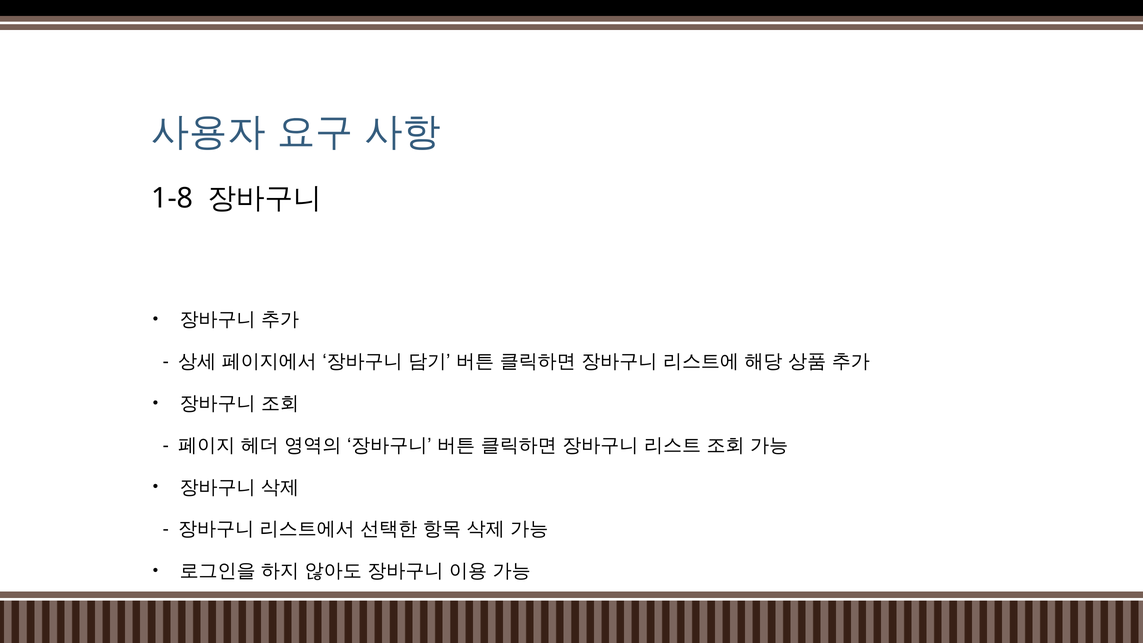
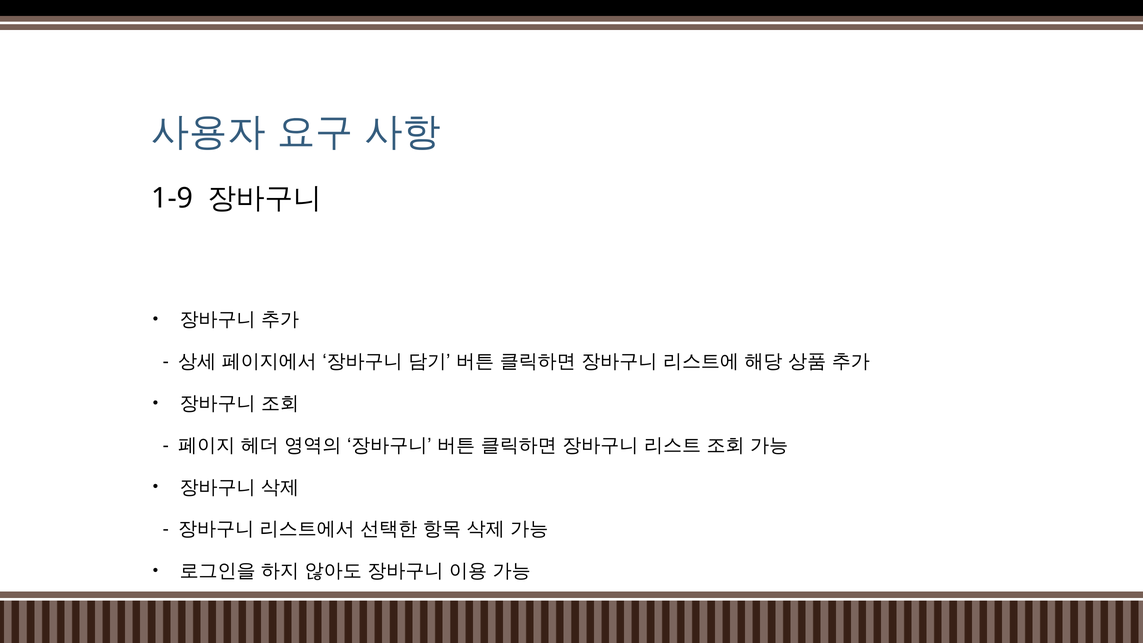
1-8: 1-8 -> 1-9
